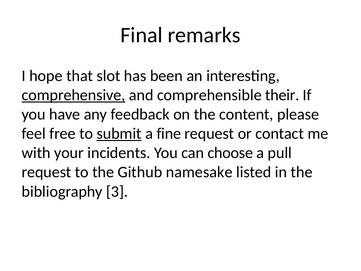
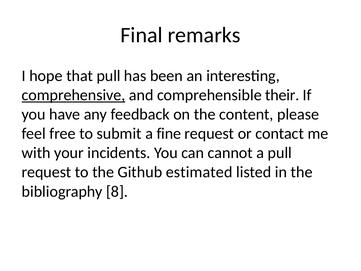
that slot: slot -> pull
submit underline: present -> none
choose: choose -> cannot
namesake: namesake -> estimated
3: 3 -> 8
